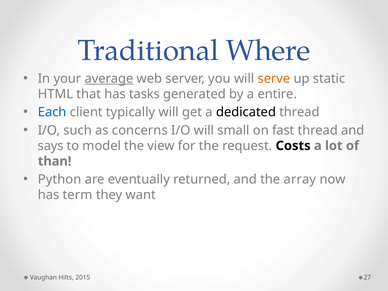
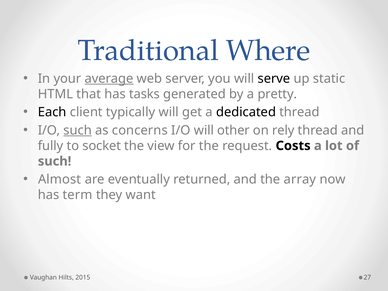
serve colour: orange -> black
entire: entire -> pretty
Each colour: blue -> black
such at (78, 130) underline: none -> present
small: small -> other
fast: fast -> rely
says: says -> fully
model: model -> socket
than at (55, 161): than -> such
Python: Python -> Almost
